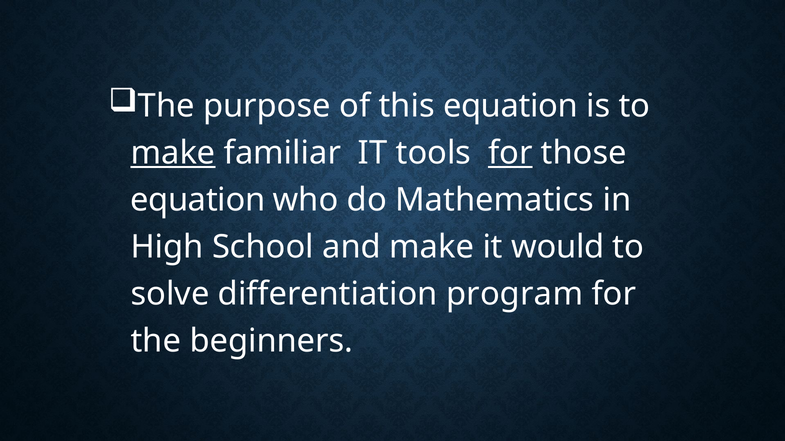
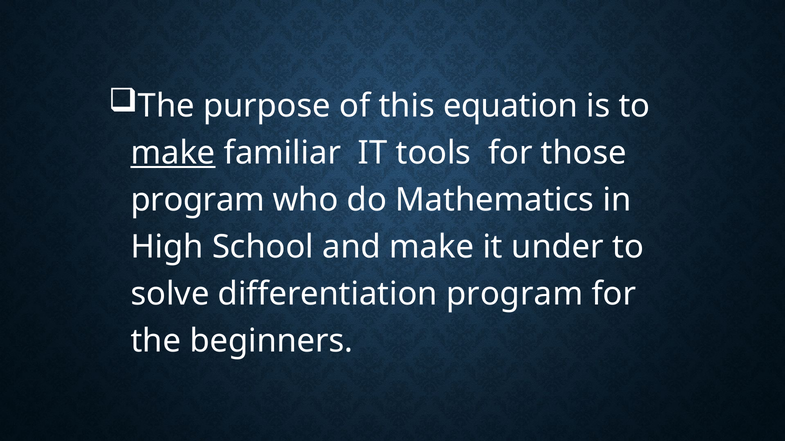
for at (510, 153) underline: present -> none
equation at (198, 200): equation -> program
would: would -> under
